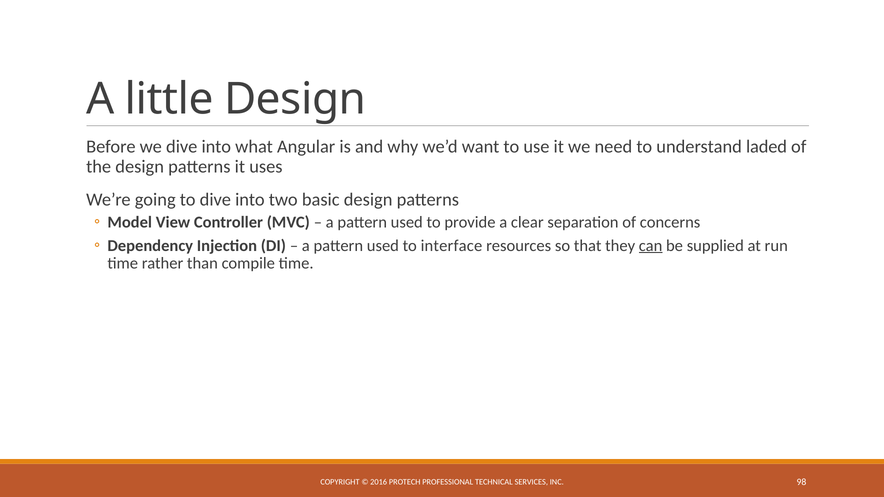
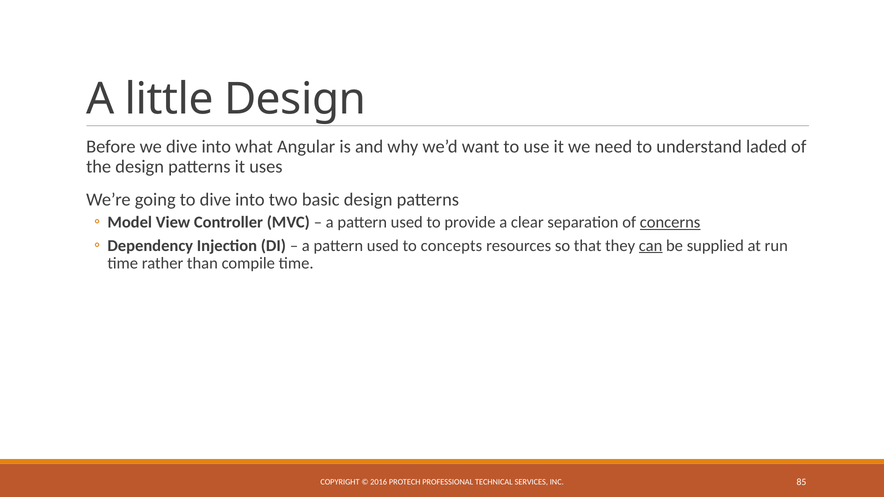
concerns underline: none -> present
interface: interface -> concepts
98: 98 -> 85
